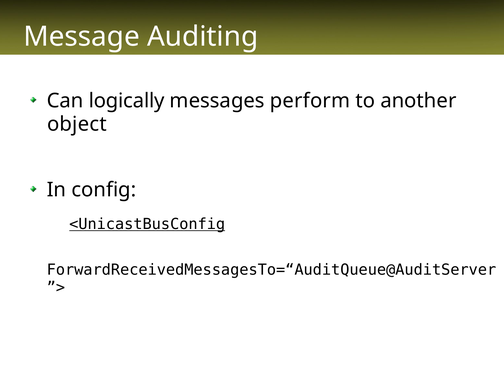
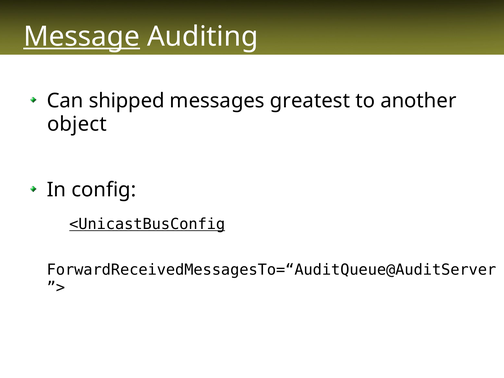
Message underline: none -> present
logically: logically -> shipped
perform: perform -> greatest
